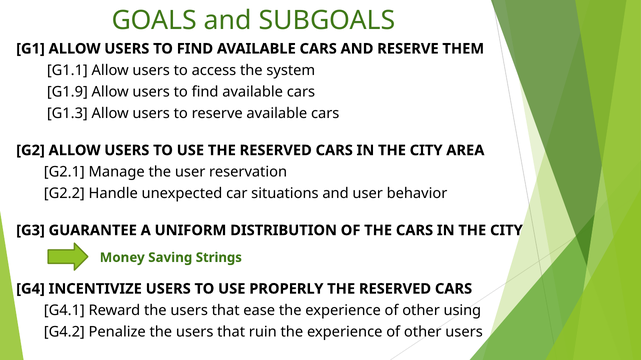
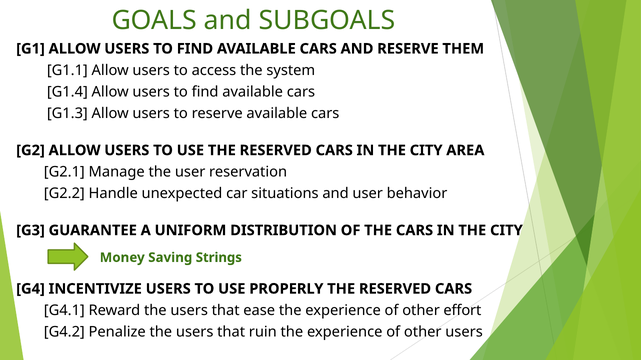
G1.9: G1.9 -> G1.4
using: using -> effort
